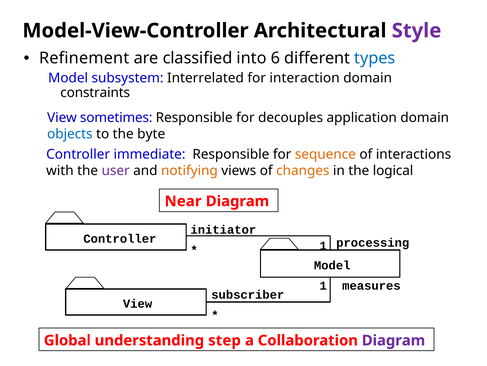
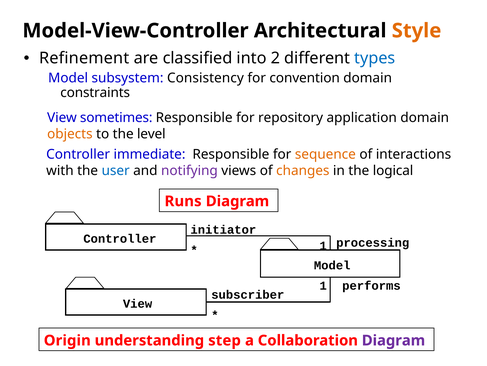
Style colour: purple -> orange
6: 6 -> 2
Interrelated: Interrelated -> Consistency
interaction: interaction -> convention
decouples: decouples -> repository
objects colour: blue -> orange
byte: byte -> level
user colour: purple -> blue
notifying colour: orange -> purple
Near: Near -> Runs
measures: measures -> performs
Global: Global -> Origin
